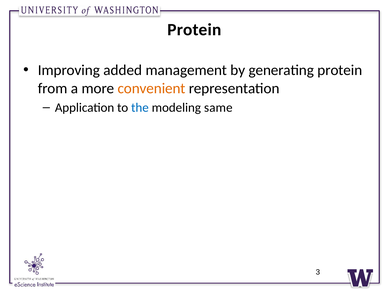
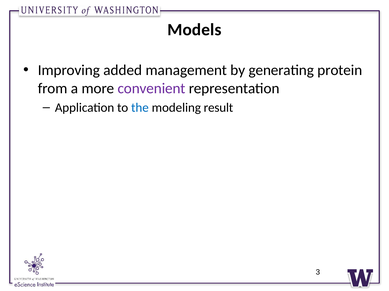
Protein at (194, 30): Protein -> Models
convenient colour: orange -> purple
same: same -> result
